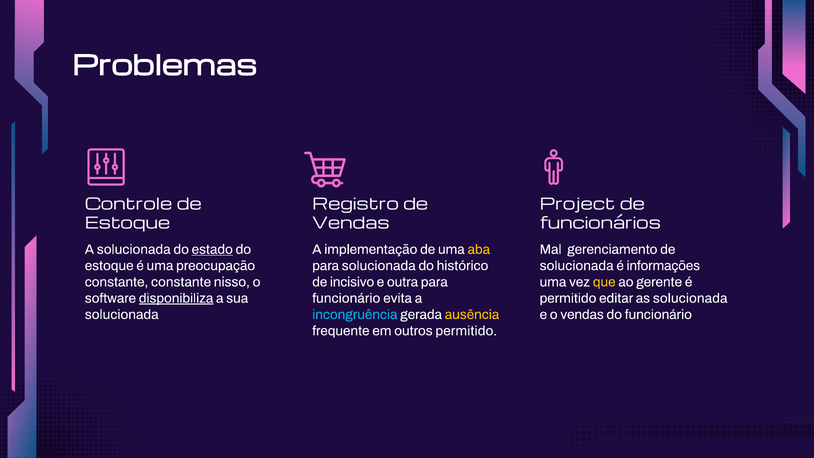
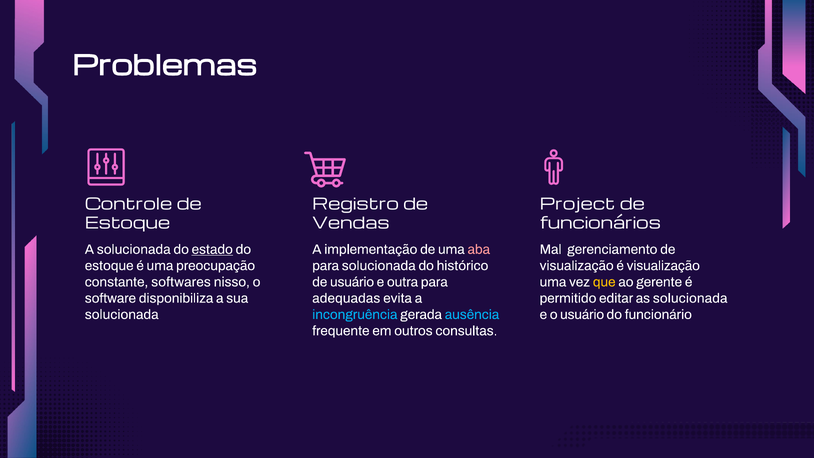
aba colour: yellow -> pink
solucionada at (577, 266): solucionada -> visualização
é informações: informações -> visualização
constante constante: constante -> softwares
de incisivo: incisivo -> usuário
disponibiliza underline: present -> none
funcionário at (346, 298): funcionário -> adequadas
ausência colour: yellow -> light blue
o vendas: vendas -> usuário
outros permitido: permitido -> consultas
